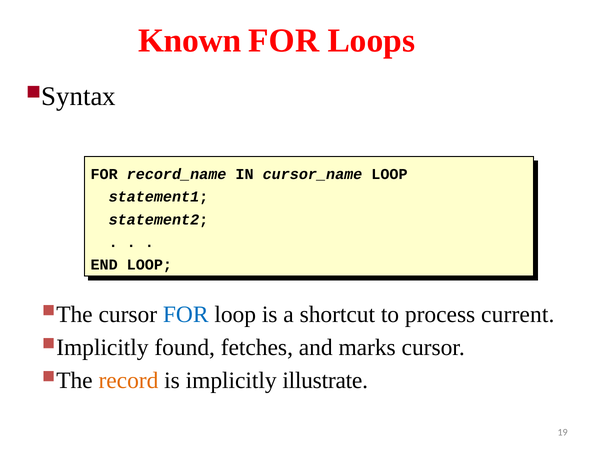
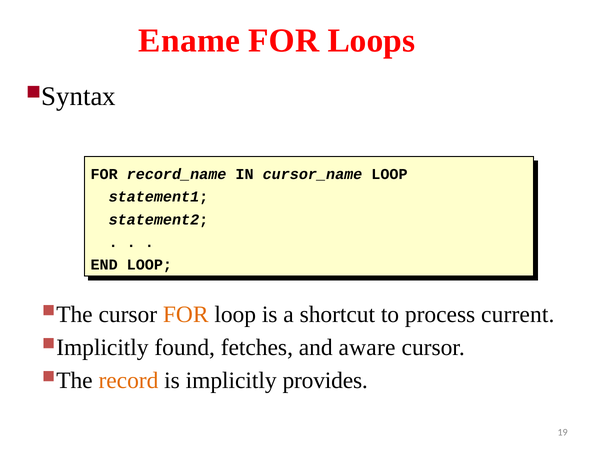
Known: Known -> Ename
FOR at (186, 314) colour: blue -> orange
marks: marks -> aware
illustrate: illustrate -> provides
